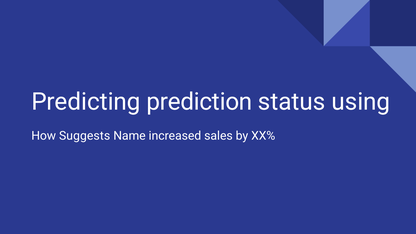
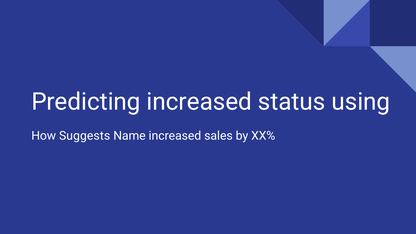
Predicting prediction: prediction -> increased
